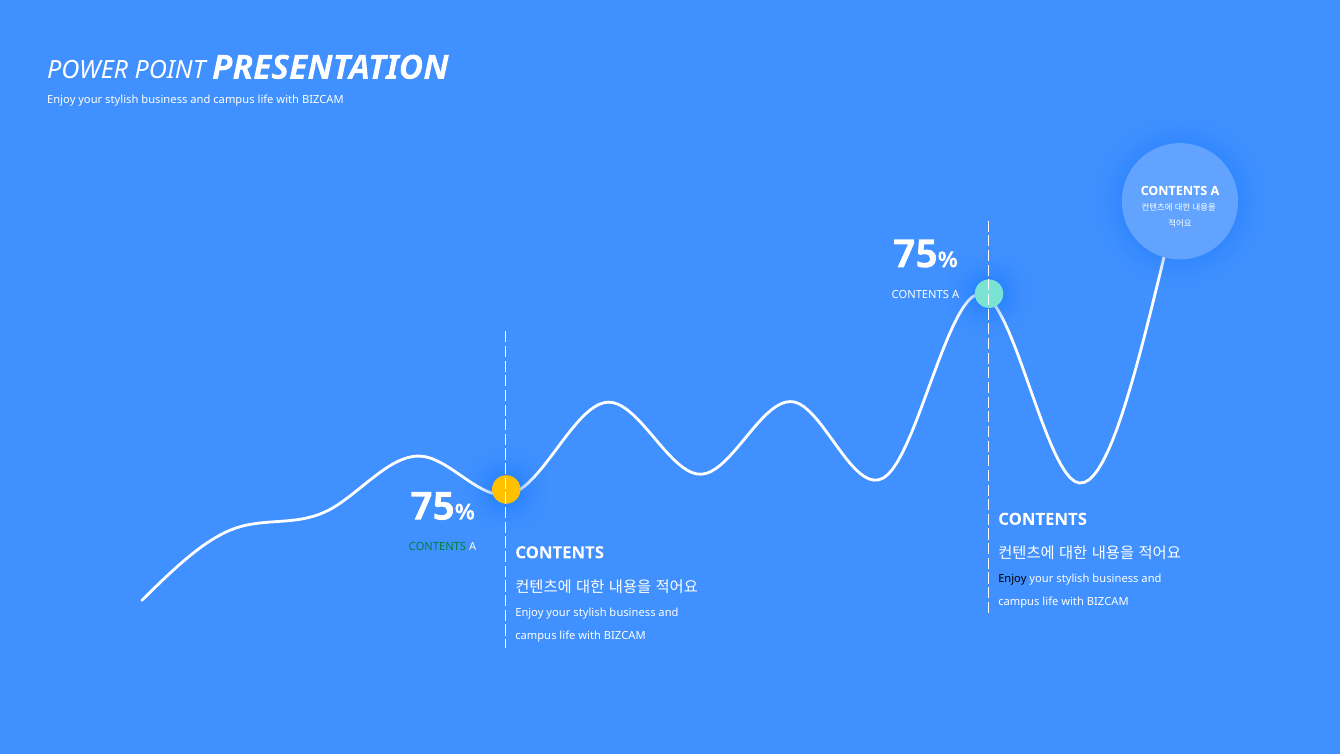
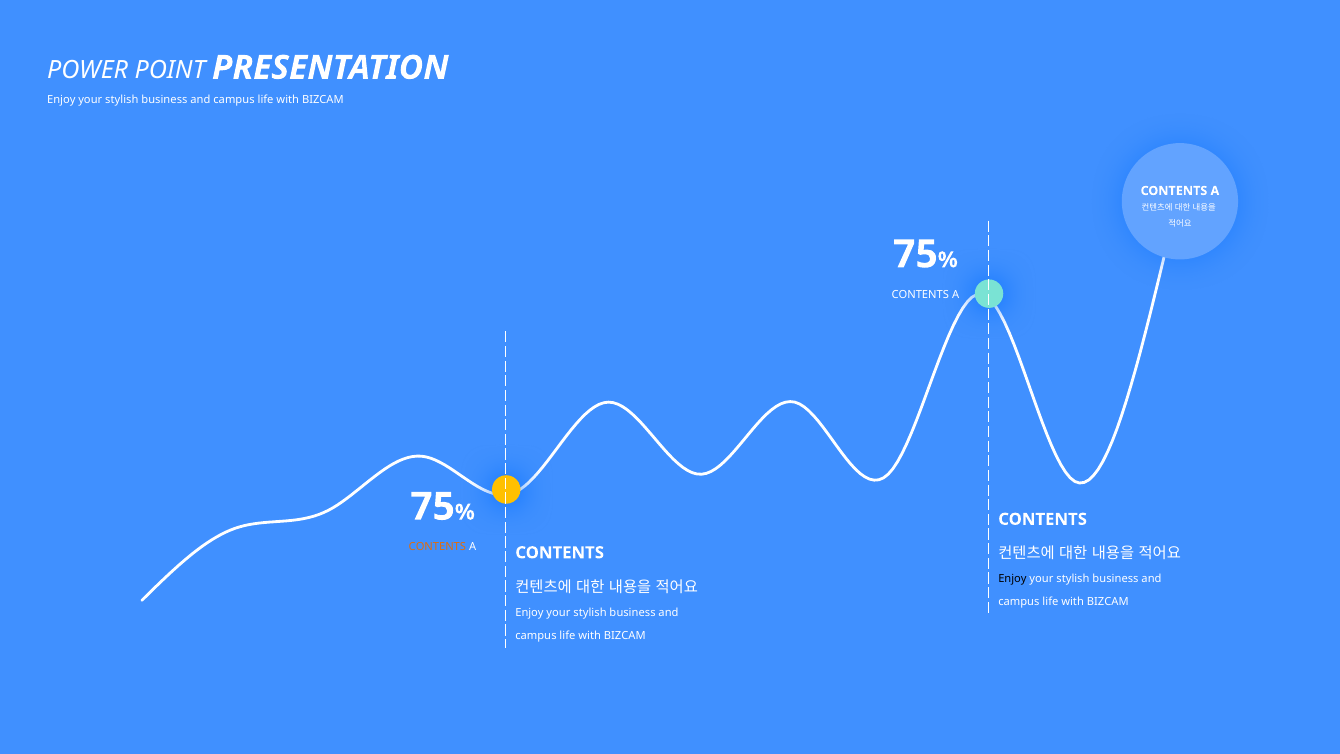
CONTENTS at (437, 547) colour: green -> orange
